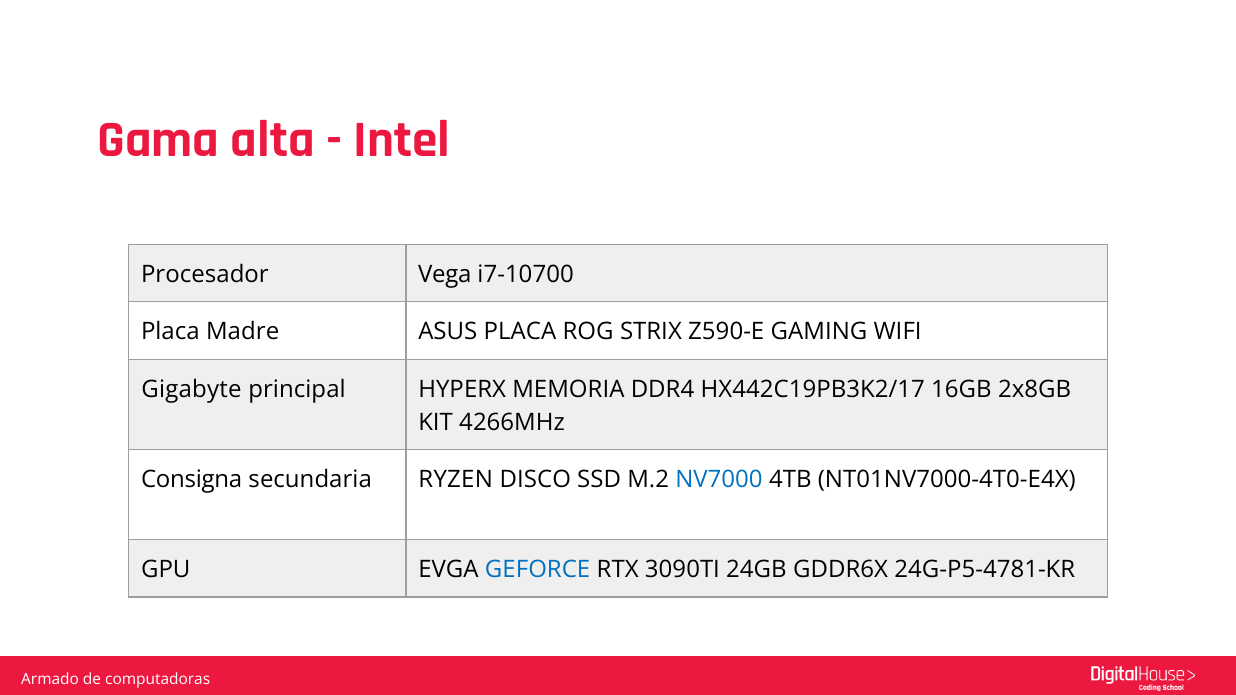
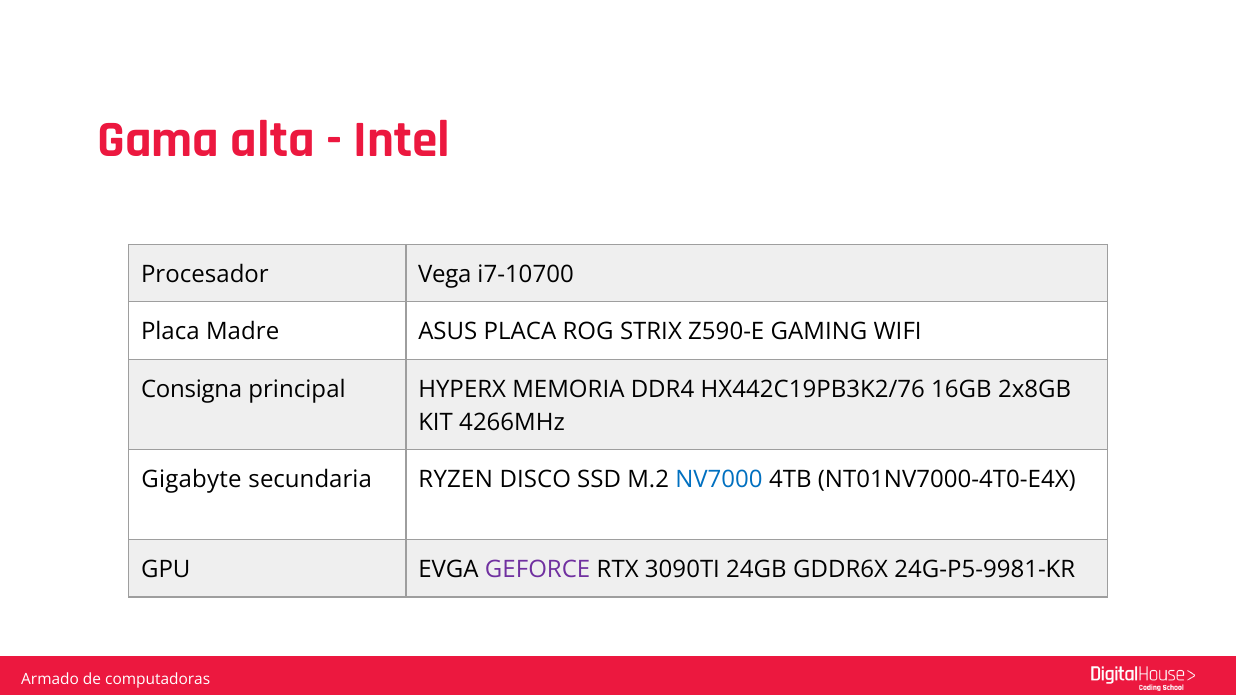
Gigabyte: Gigabyte -> Consigna
HX442C19PB3K2/17: HX442C19PB3K2/17 -> HX442C19PB3K2/76
Consigna: Consigna -> Gigabyte
GEFORCE colour: blue -> purple
24G-P5-4781-KR: 24G-P5-4781-KR -> 24G-P5-9981-KR
